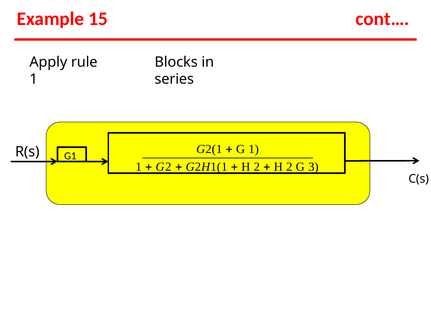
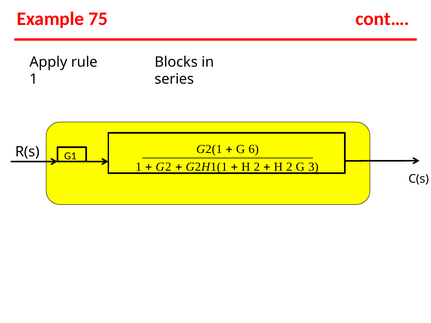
15: 15 -> 75
G 1: 1 -> 6
